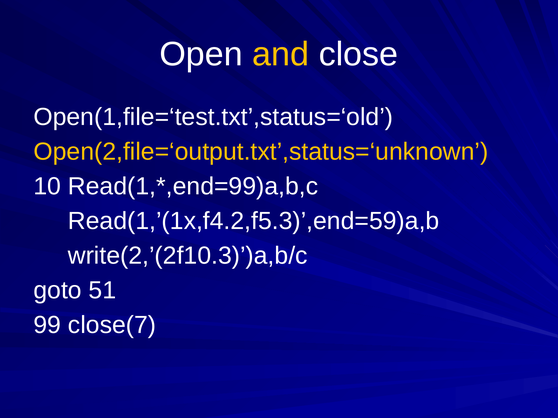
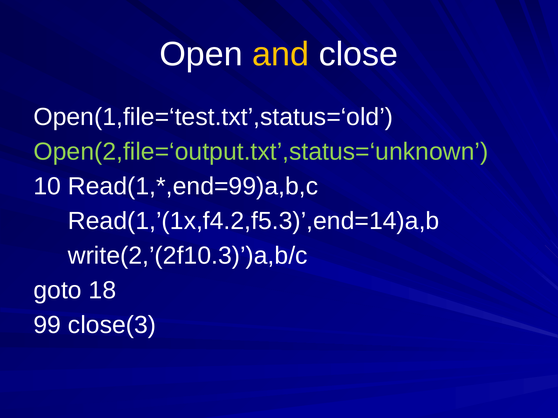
Open(2,file=‘output.txt’,status=‘unknown colour: yellow -> light green
Read(1,’(1x,f4.2,f5.3)’,end=59)a,b: Read(1,’(1x,f4.2,f5.3)’,end=59)a,b -> Read(1,’(1x,f4.2,f5.3)’,end=14)a,b
51: 51 -> 18
close(7: close(7 -> close(3
